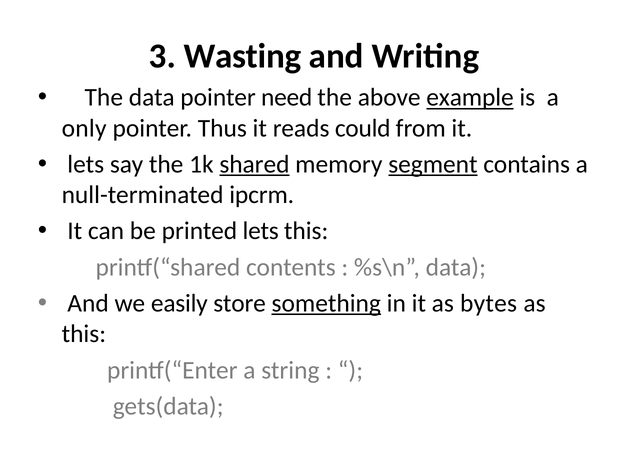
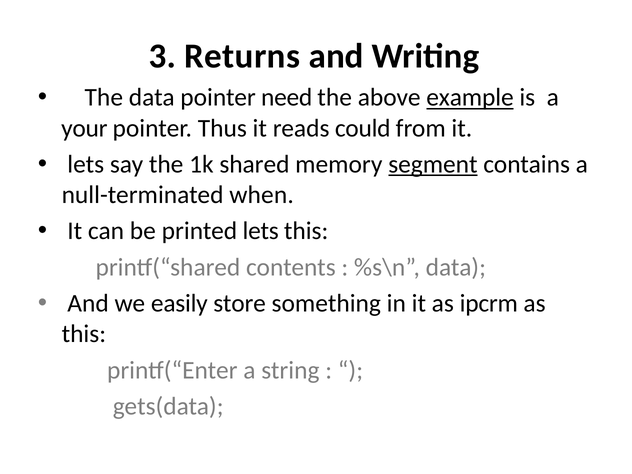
Wasting: Wasting -> Returns
only: only -> your
shared underline: present -> none
ipcrm: ipcrm -> when
something underline: present -> none
bytes: bytes -> ipcrm
